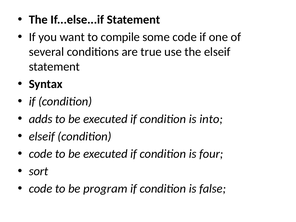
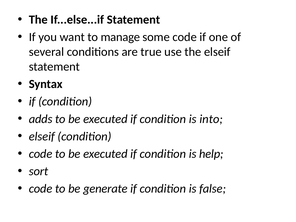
compile: compile -> manage
four: four -> help
program: program -> generate
